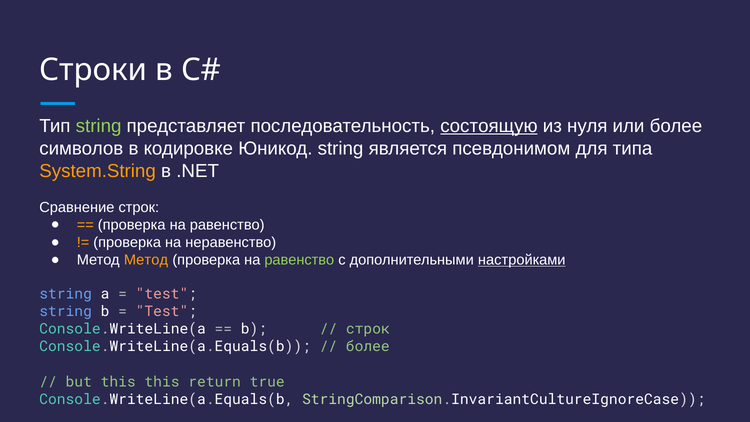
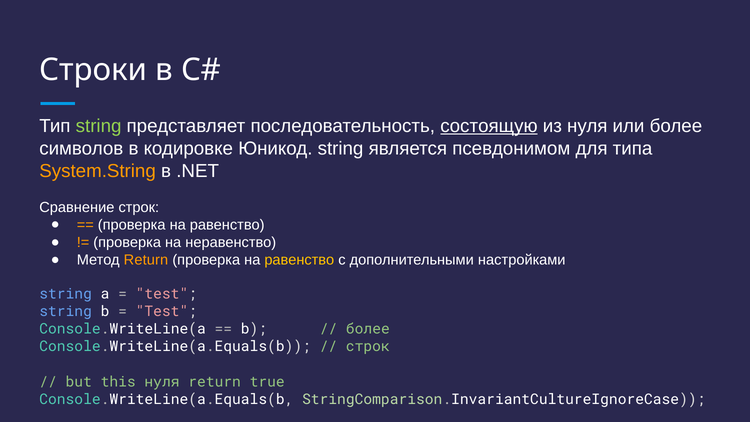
Метод Метод: Метод -> Return
равенство at (299, 260) colour: light green -> yellow
настройками underline: present -> none
строк at (368, 329): строк -> более
более at (368, 347): более -> строк
this this: this -> нуля
